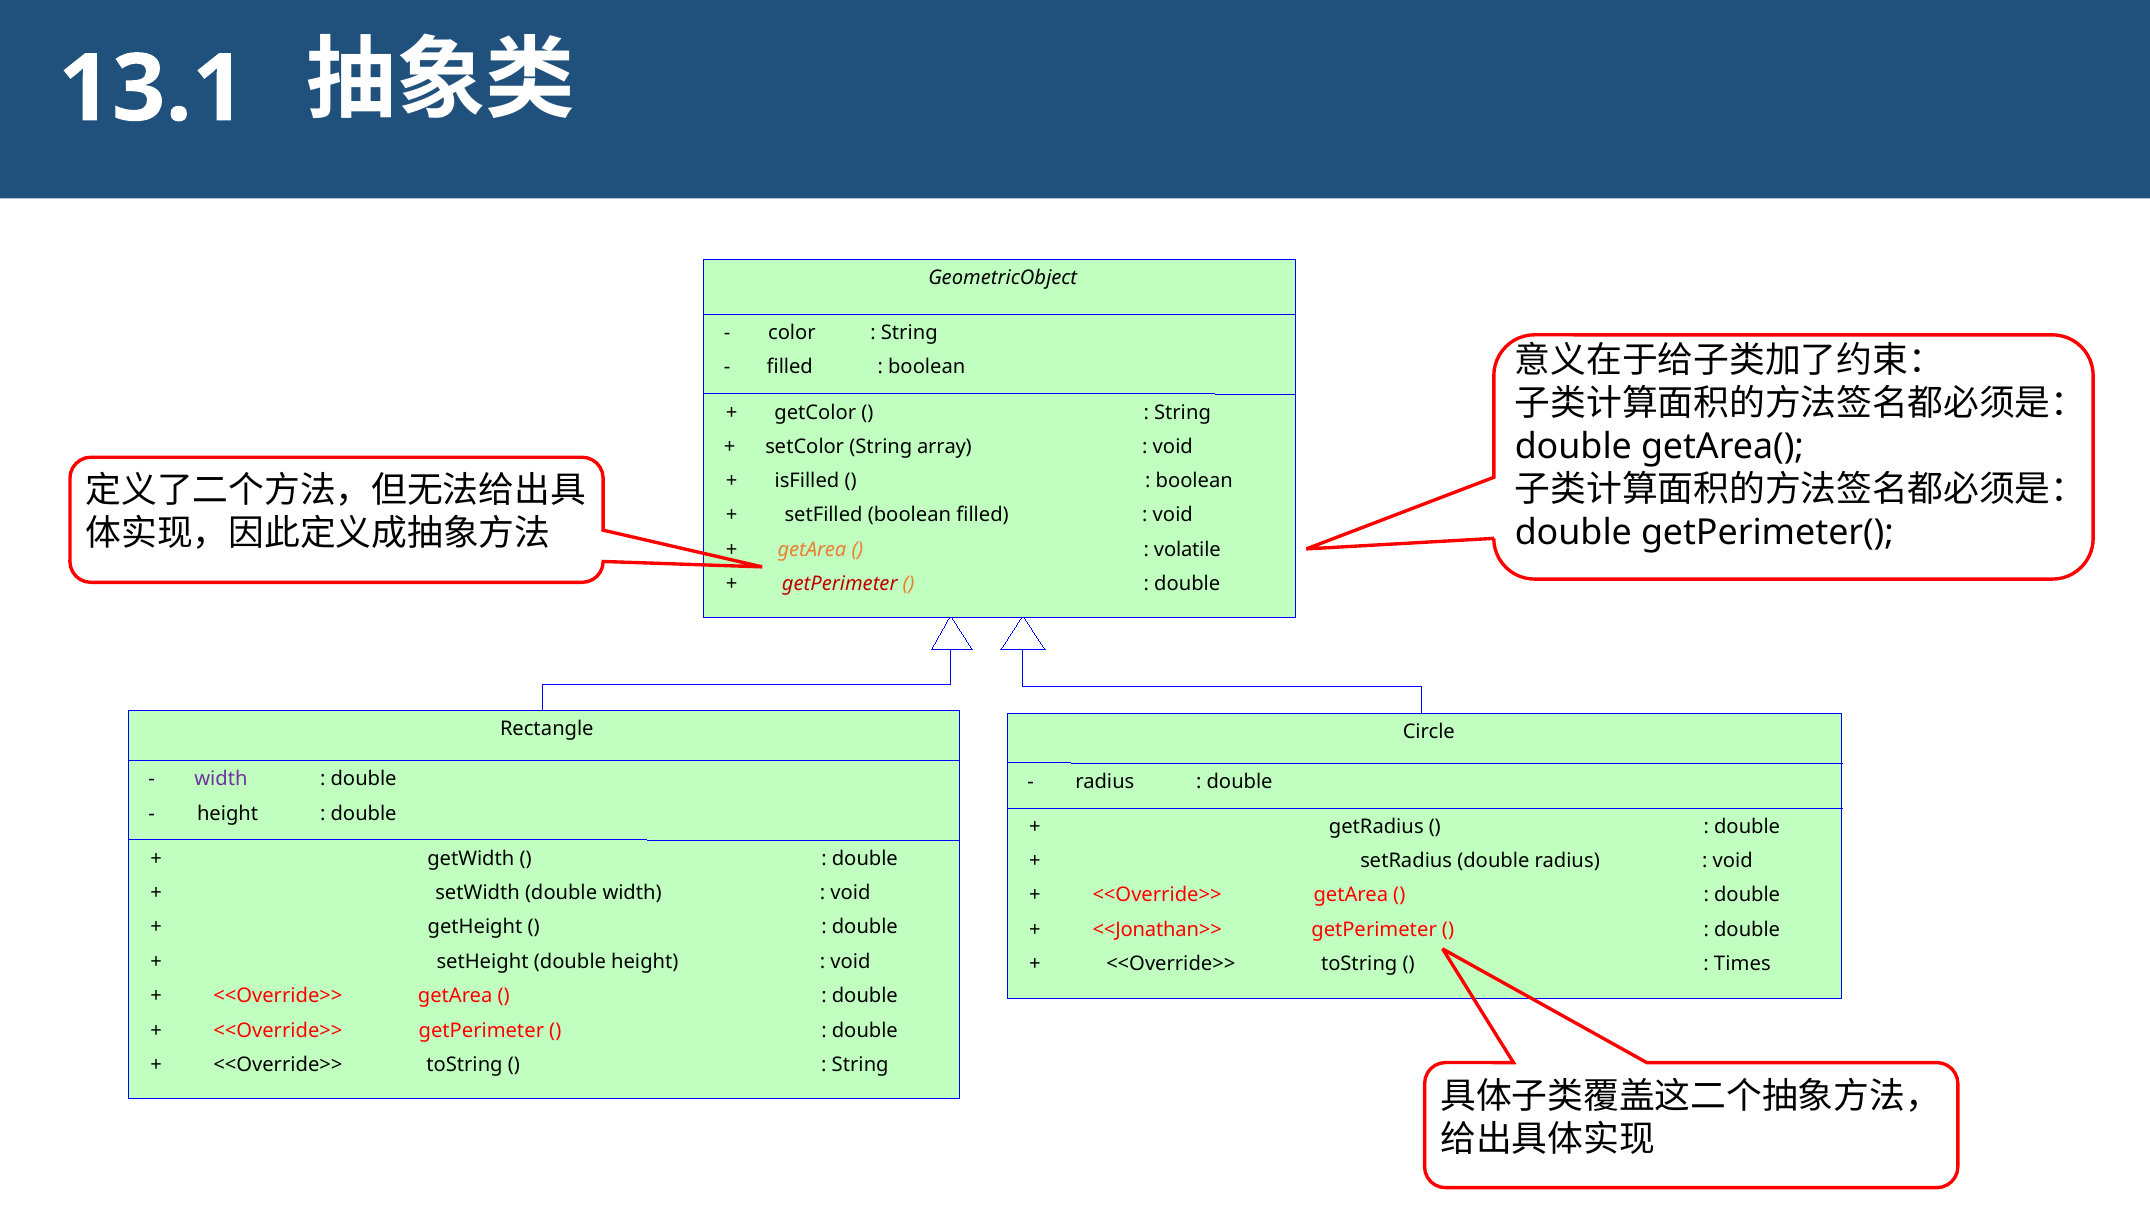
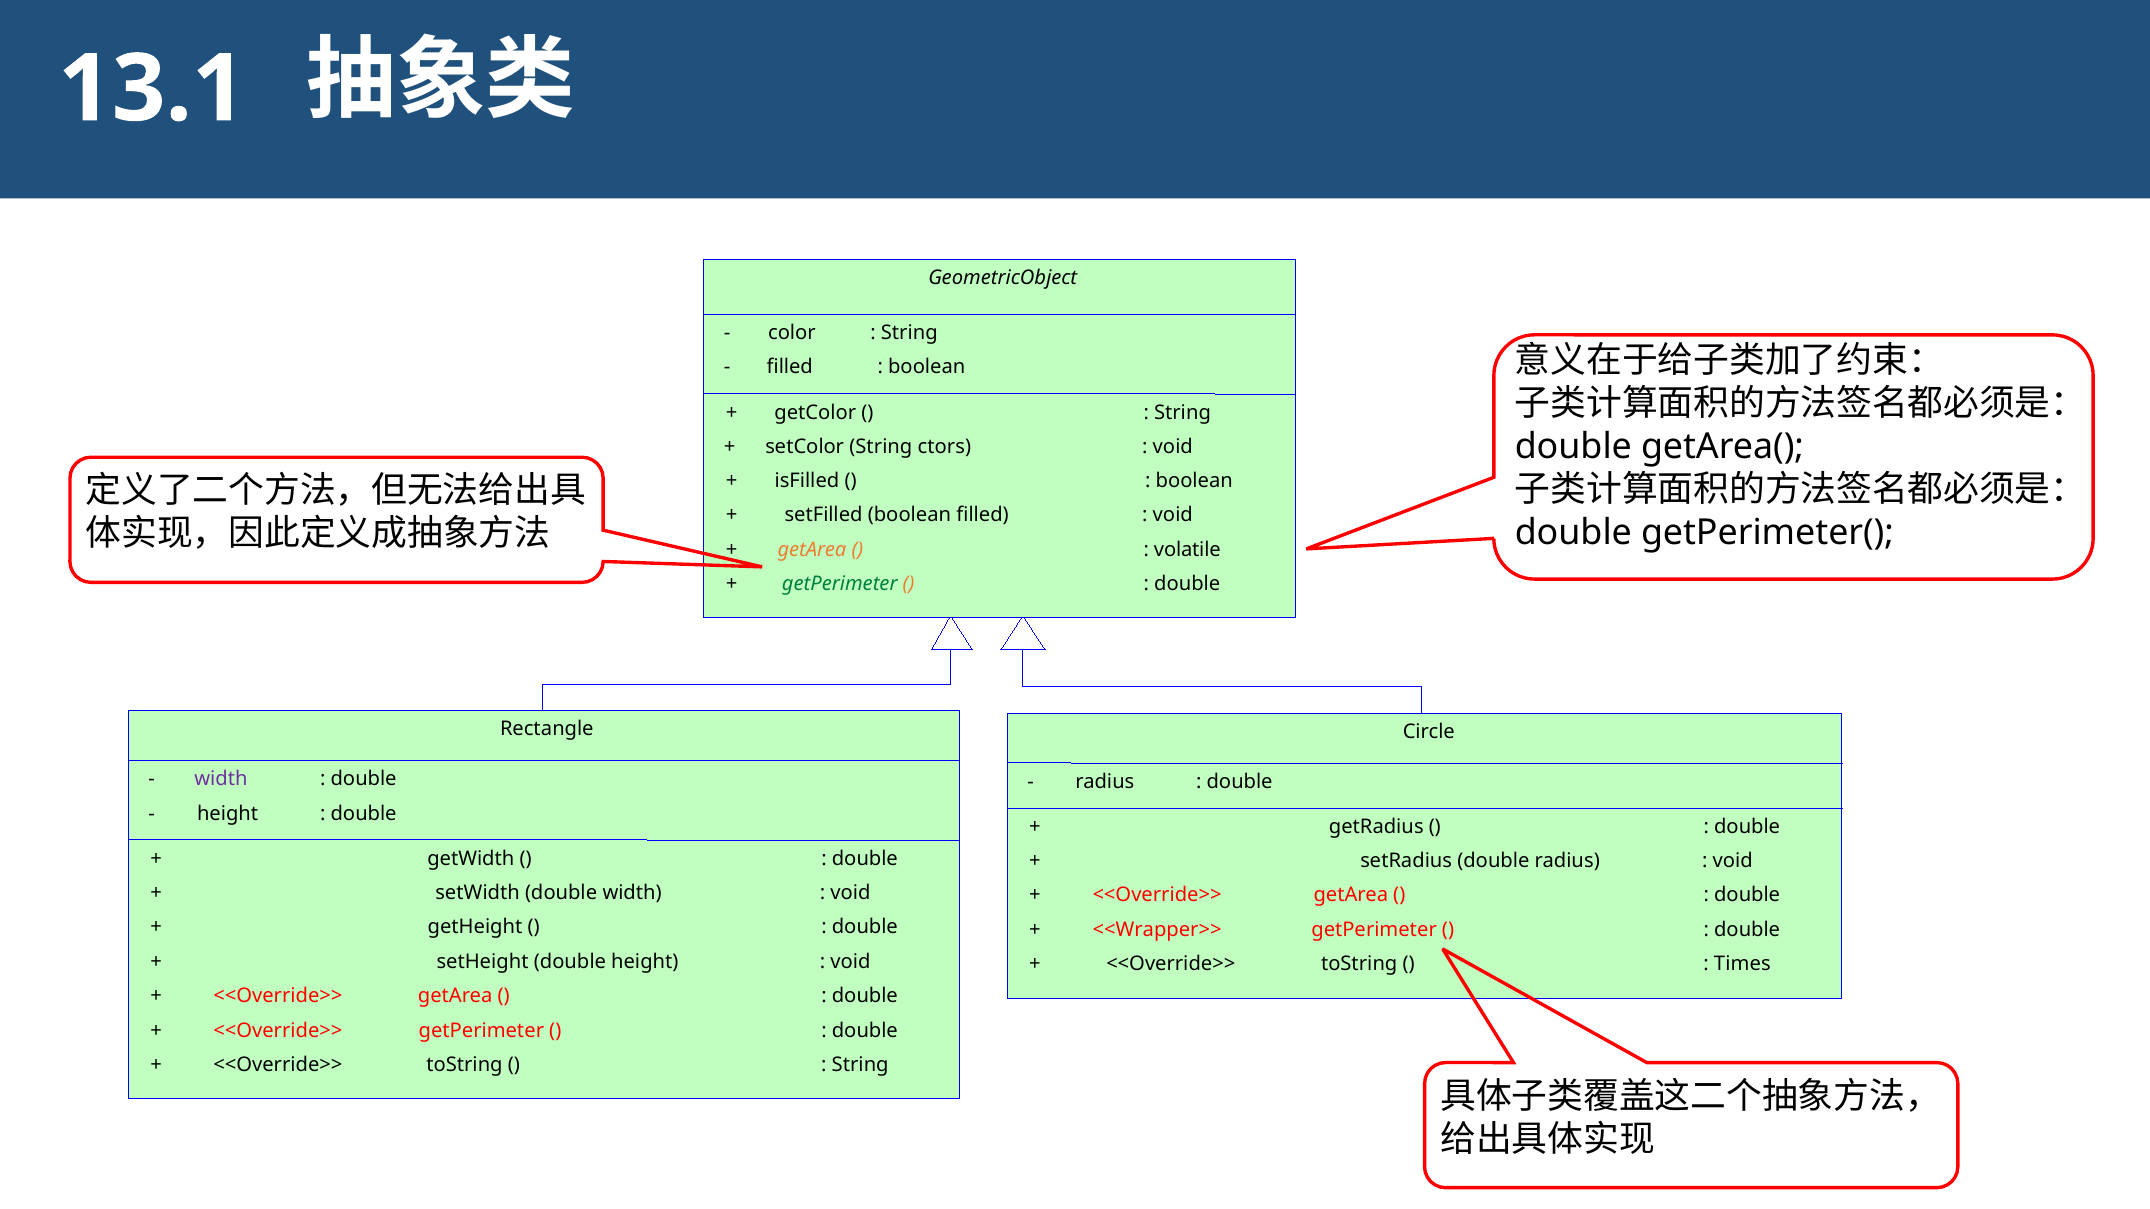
array: array -> ctors
getPerimeter at (840, 584) colour: red -> green
<<Jonathan>>: <<Jonathan>> -> <<Wrapper>>
